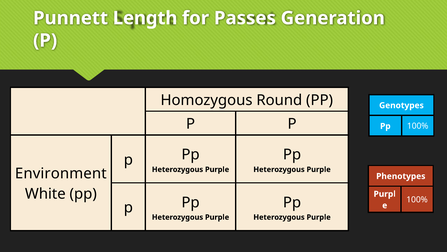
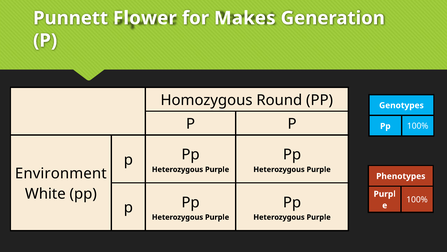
Length: Length -> Flower
Passes: Passes -> Makes
